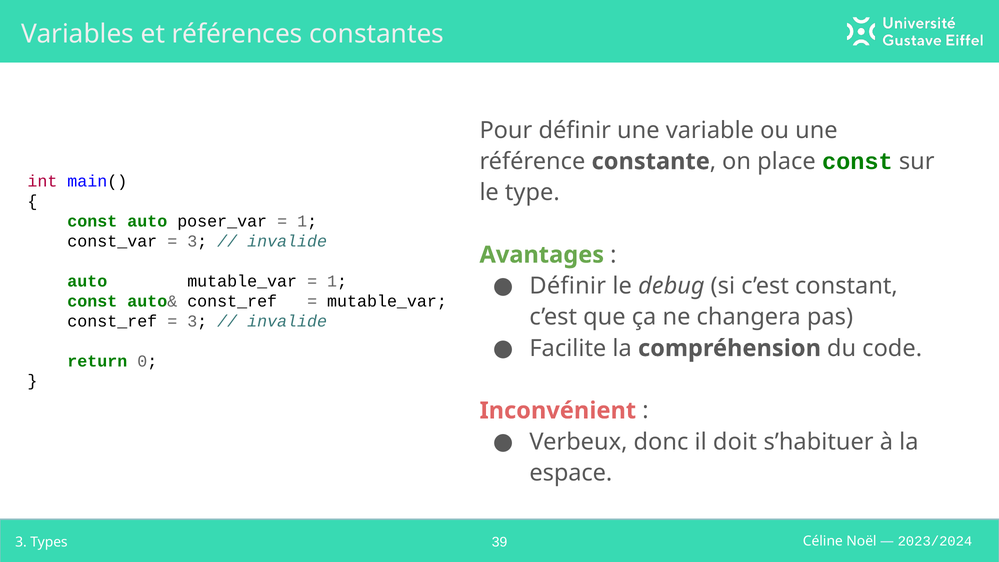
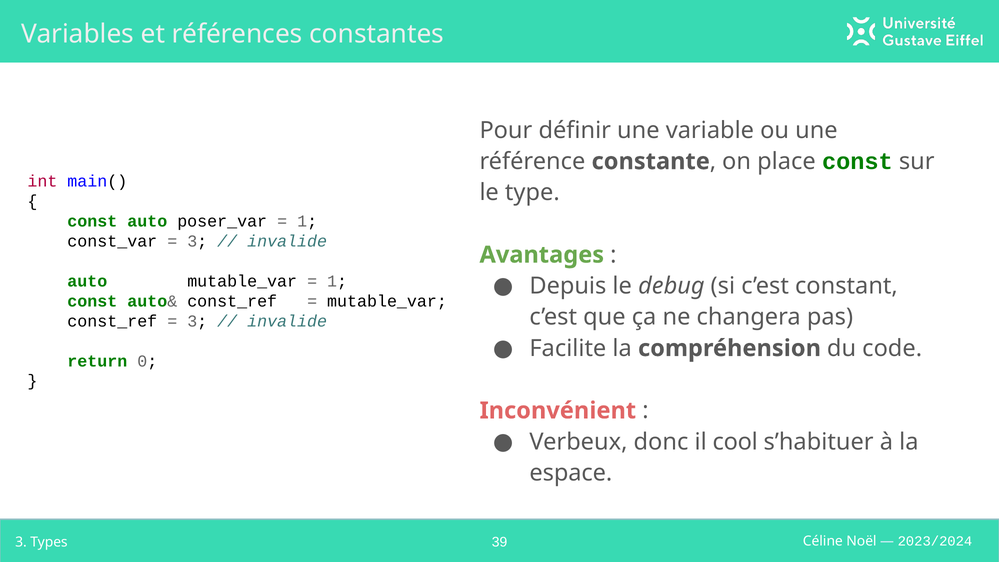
Définir at (568, 286): Définir -> Depuis
doit: doit -> cool
